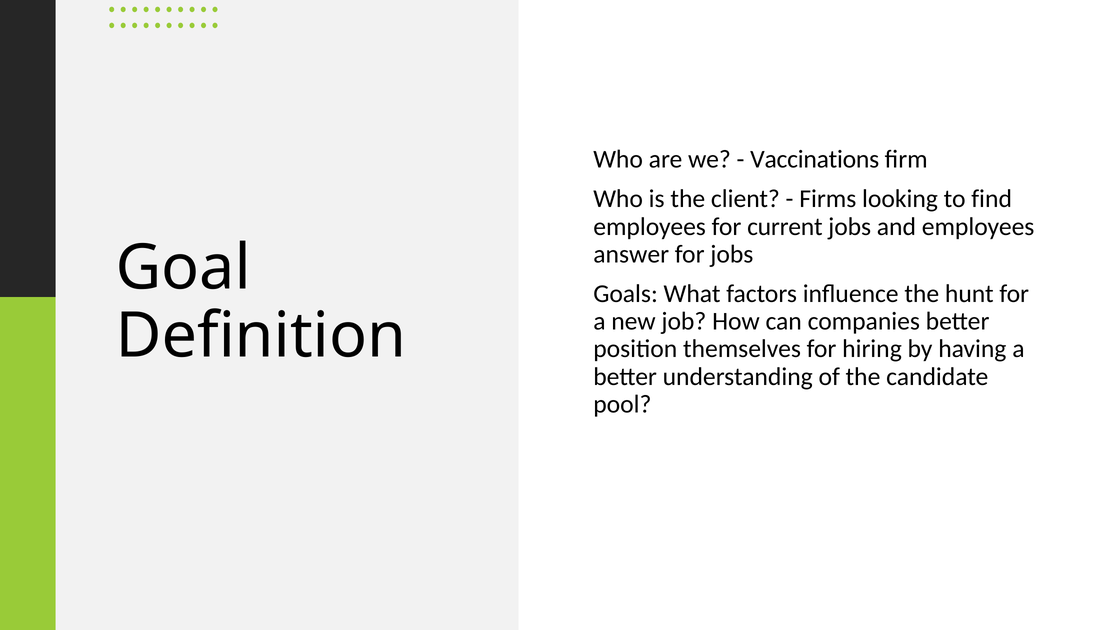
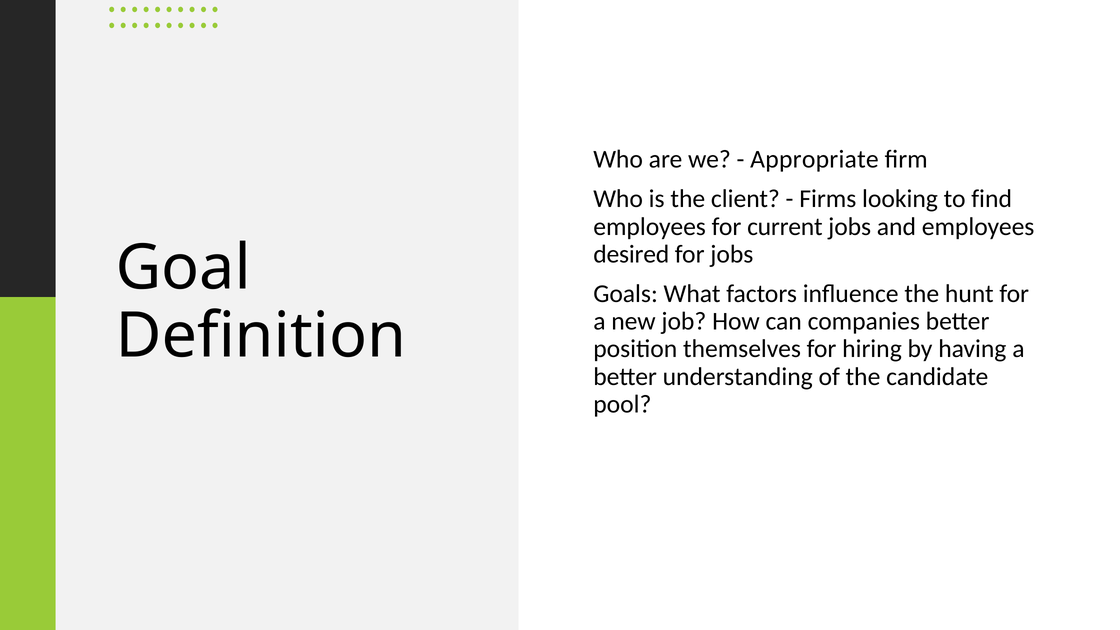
Vaccinations: Vaccinations -> Appropriate
answer: answer -> desired
